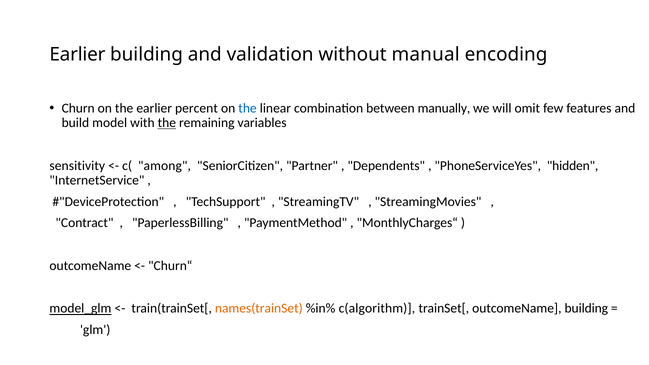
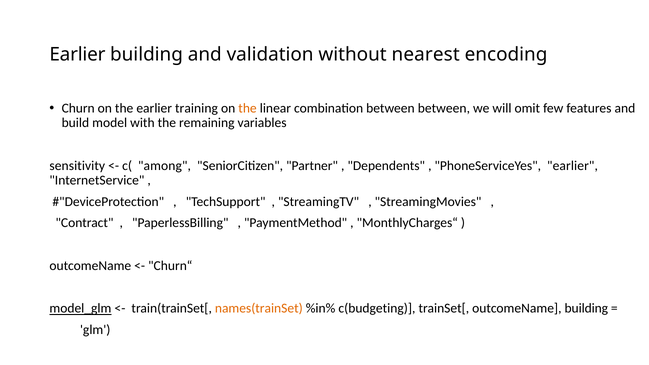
manual: manual -> nearest
percent: percent -> training
the at (248, 108) colour: blue -> orange
between manually: manually -> between
the at (167, 123) underline: present -> none
PhoneServiceYes hidden: hidden -> earlier
c(algorithm: c(algorithm -> c(budgeting
